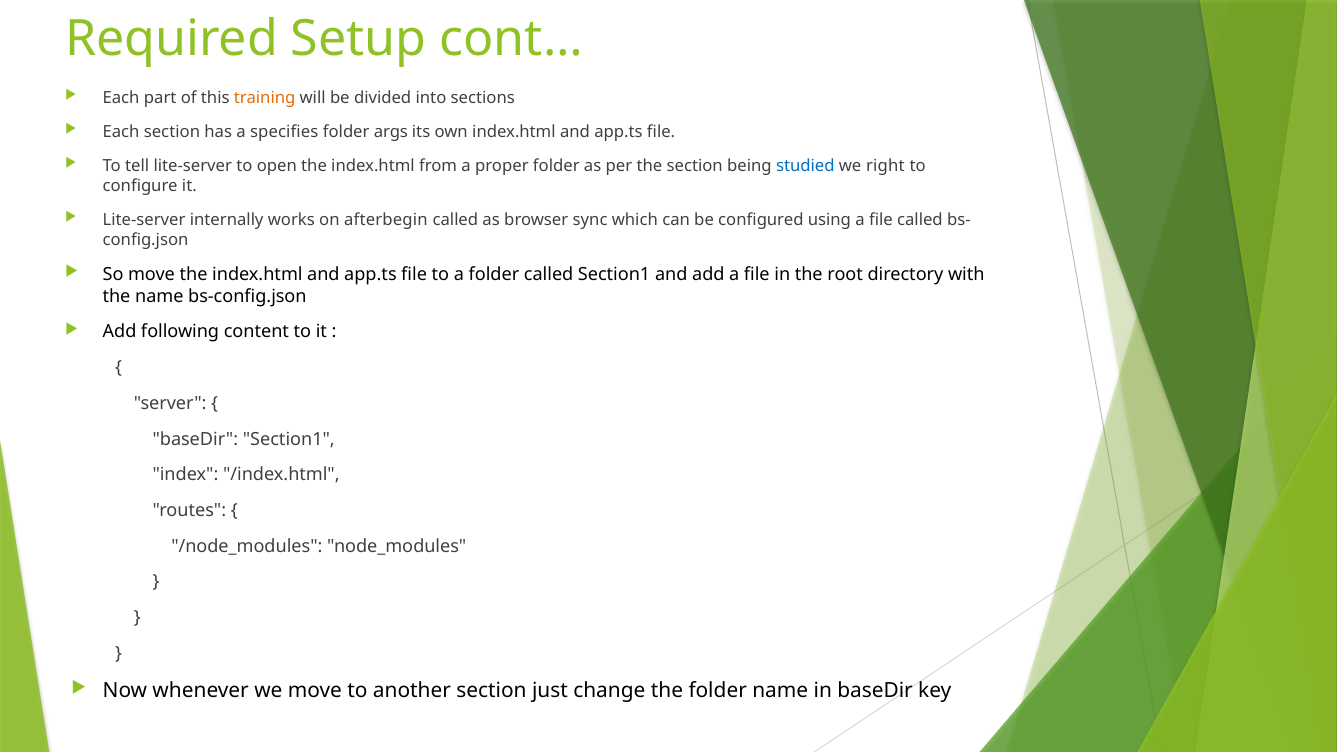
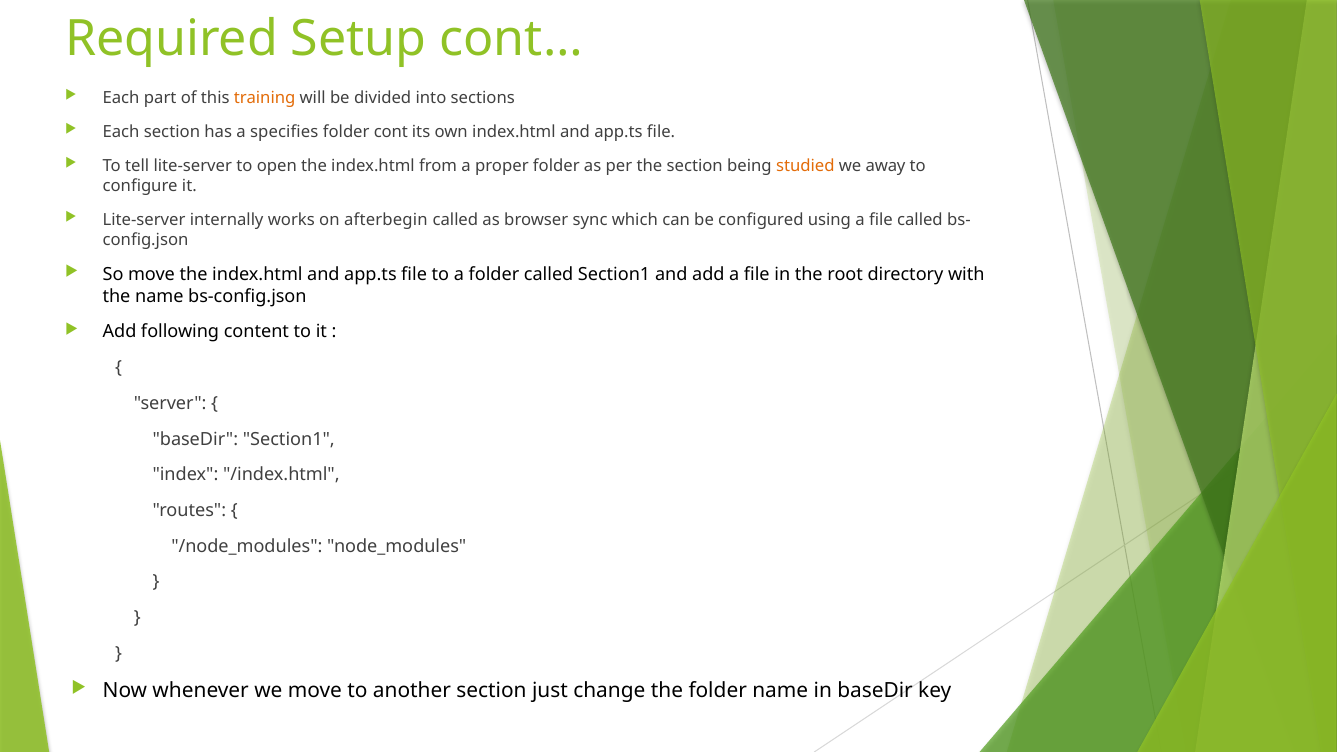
args: args -> cont
studied colour: blue -> orange
right: right -> away
